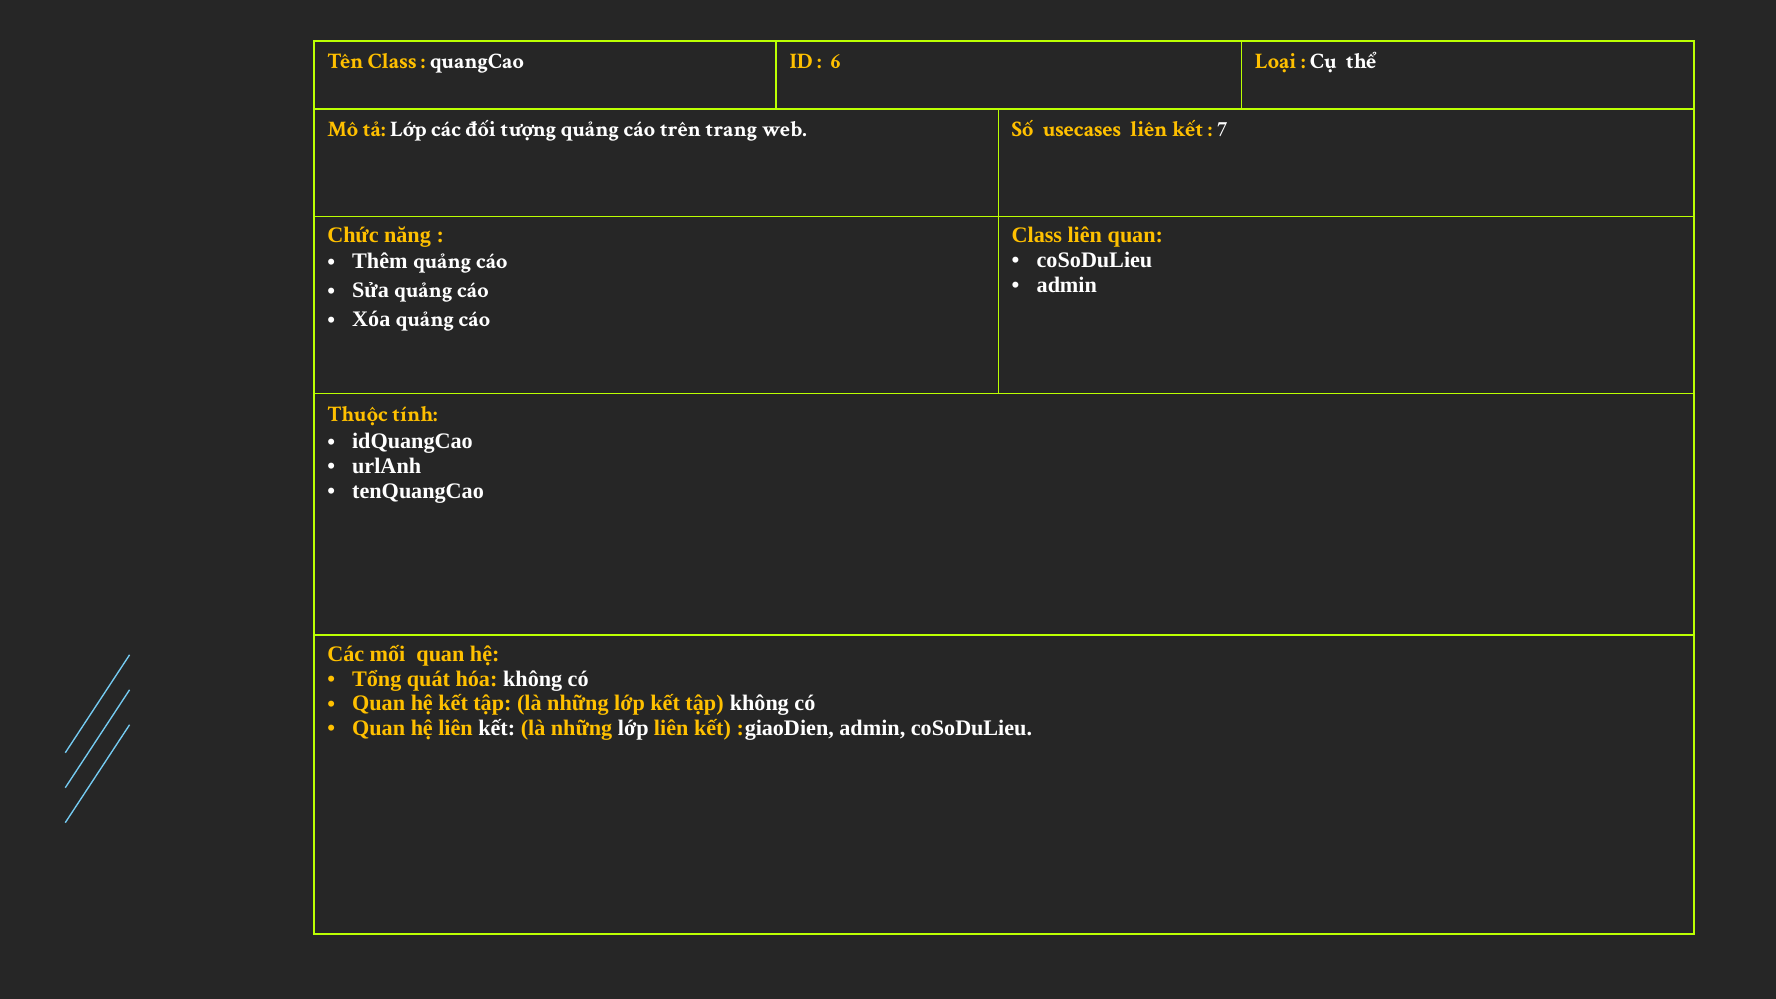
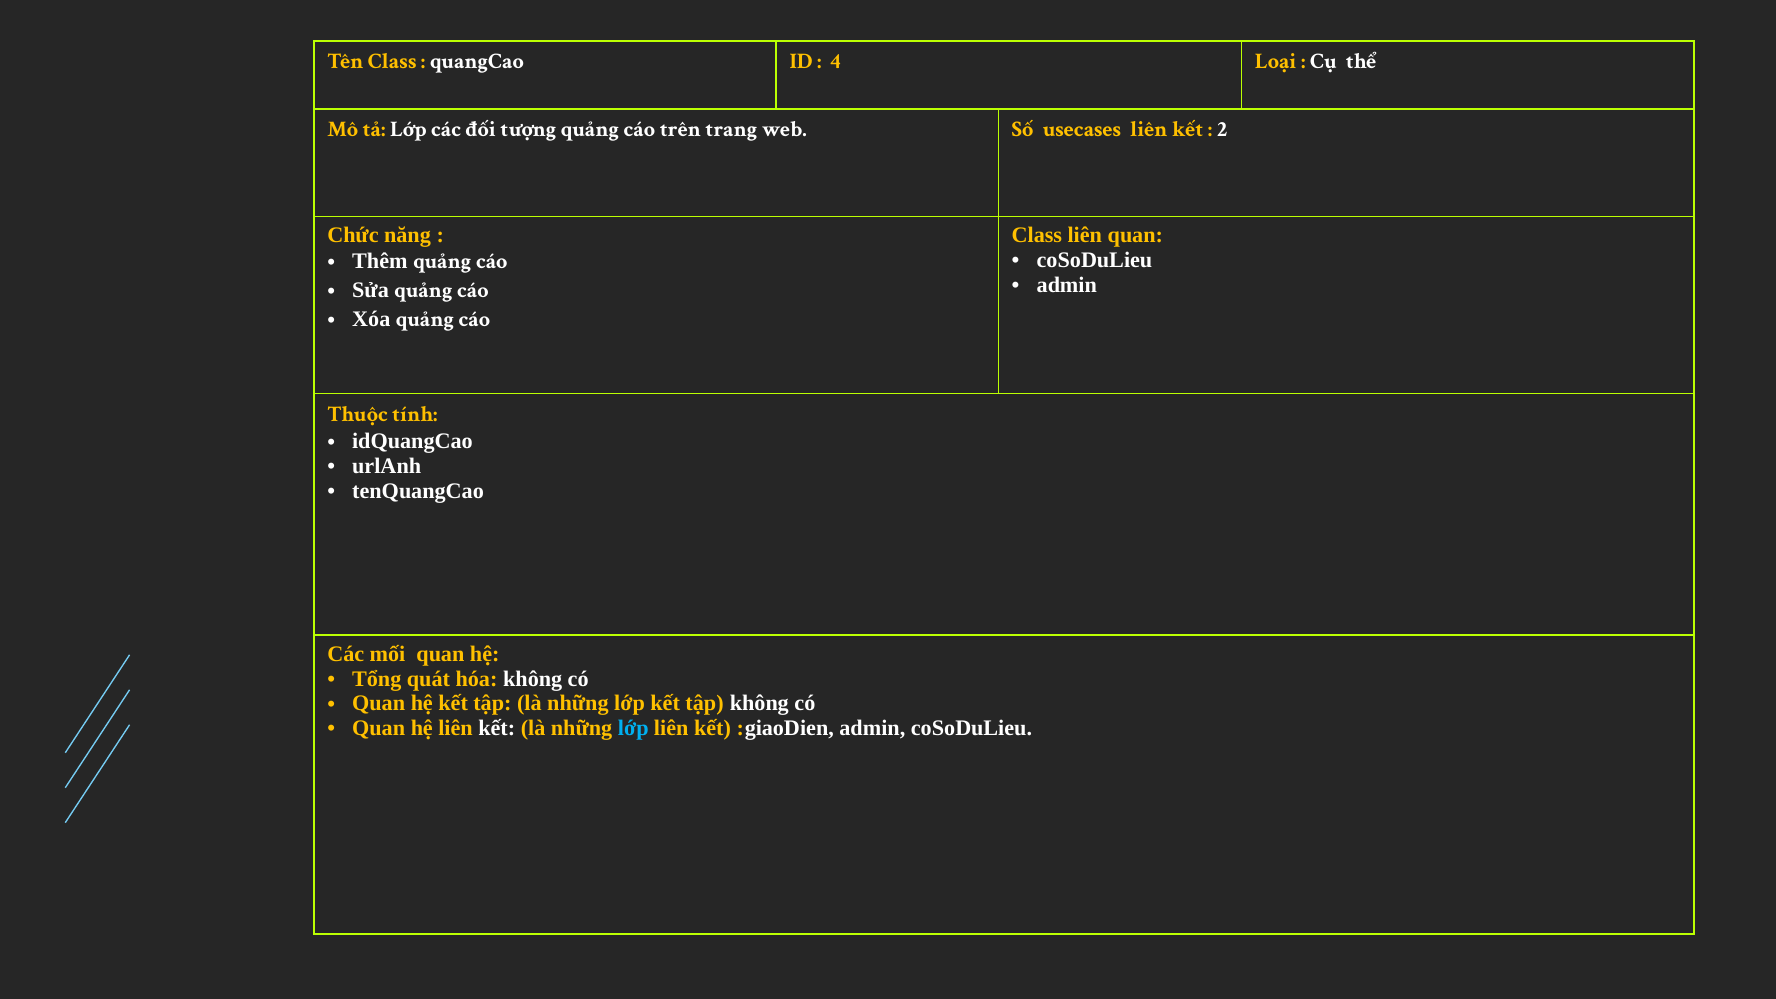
6: 6 -> 4
7: 7 -> 2
lớp at (633, 728) colour: white -> light blue
